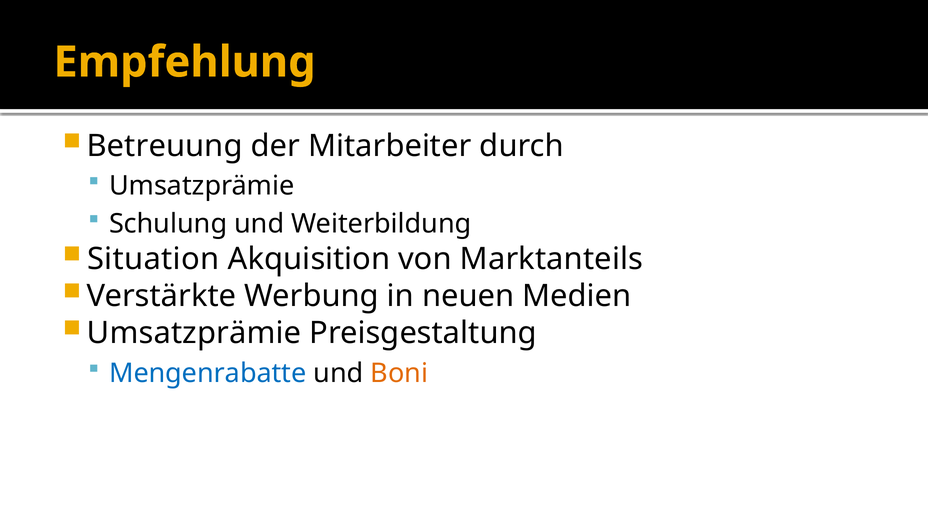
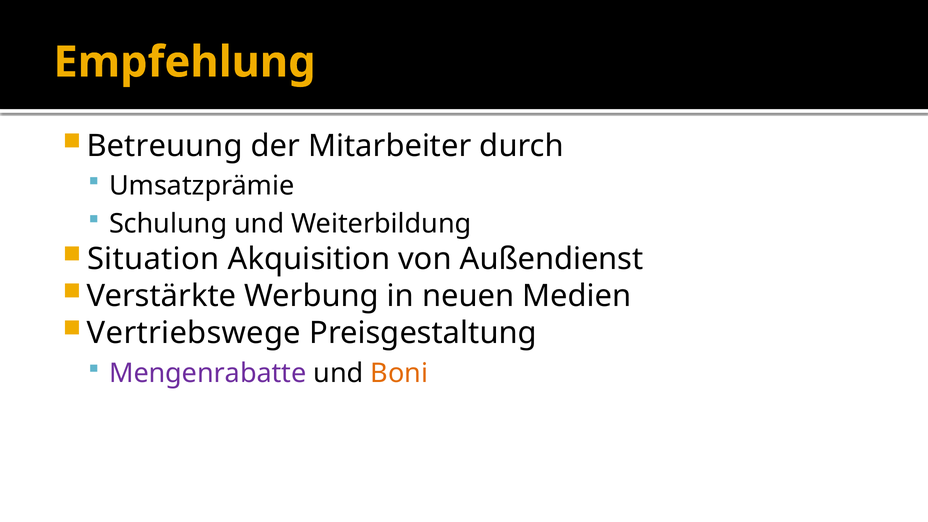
Marktanteils: Marktanteils -> Außendienst
Umsatzprämie at (194, 333): Umsatzprämie -> Vertriebswege
Mengenrabatte colour: blue -> purple
